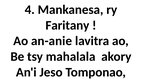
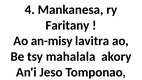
an-anie: an-anie -> an-misy
